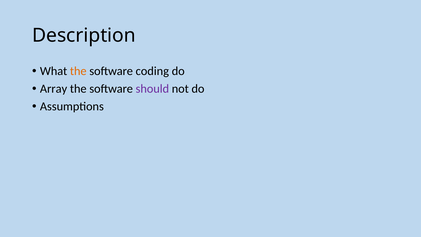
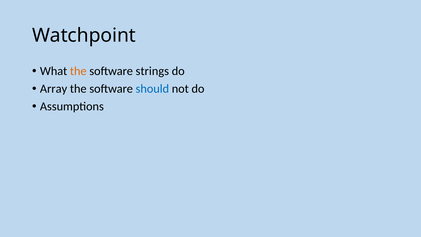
Description: Description -> Watchpoint
coding: coding -> strings
should colour: purple -> blue
